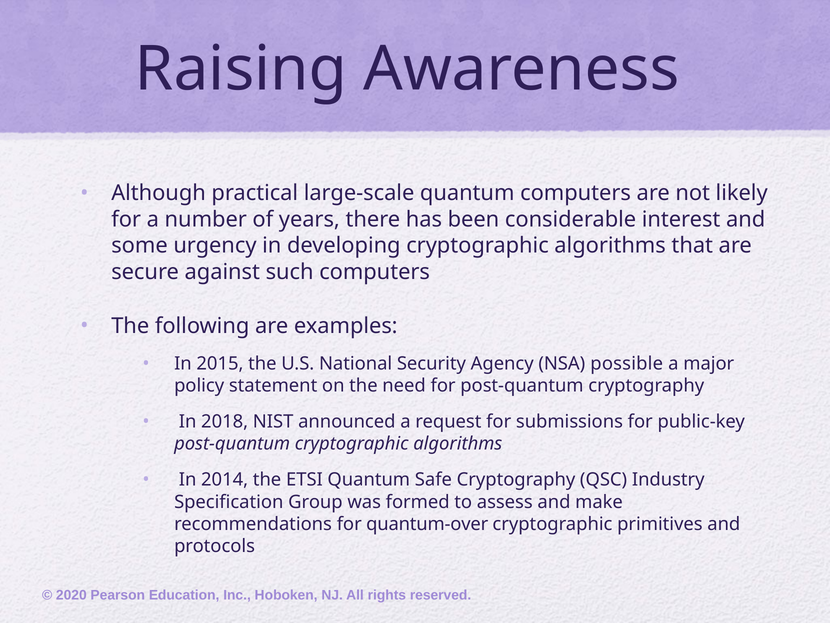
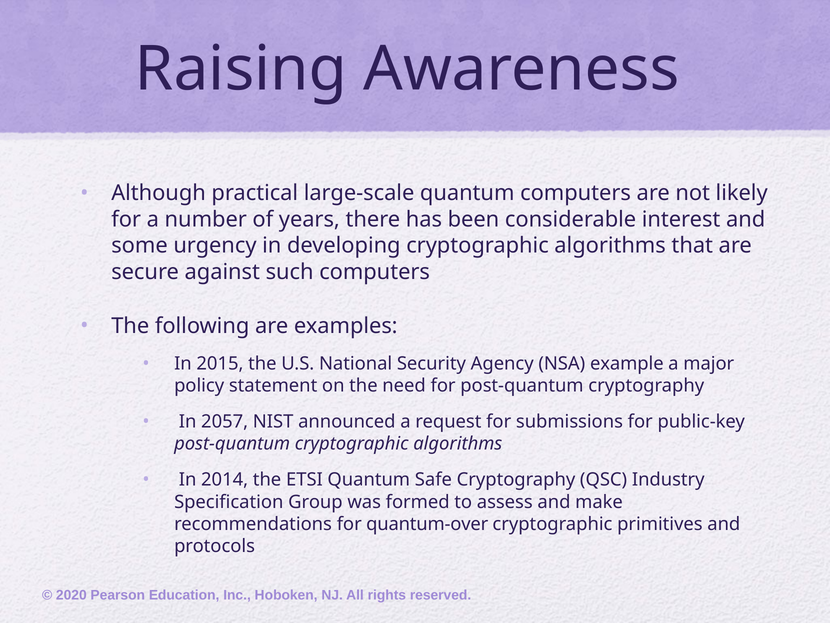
possible: possible -> example
2018: 2018 -> 2057
